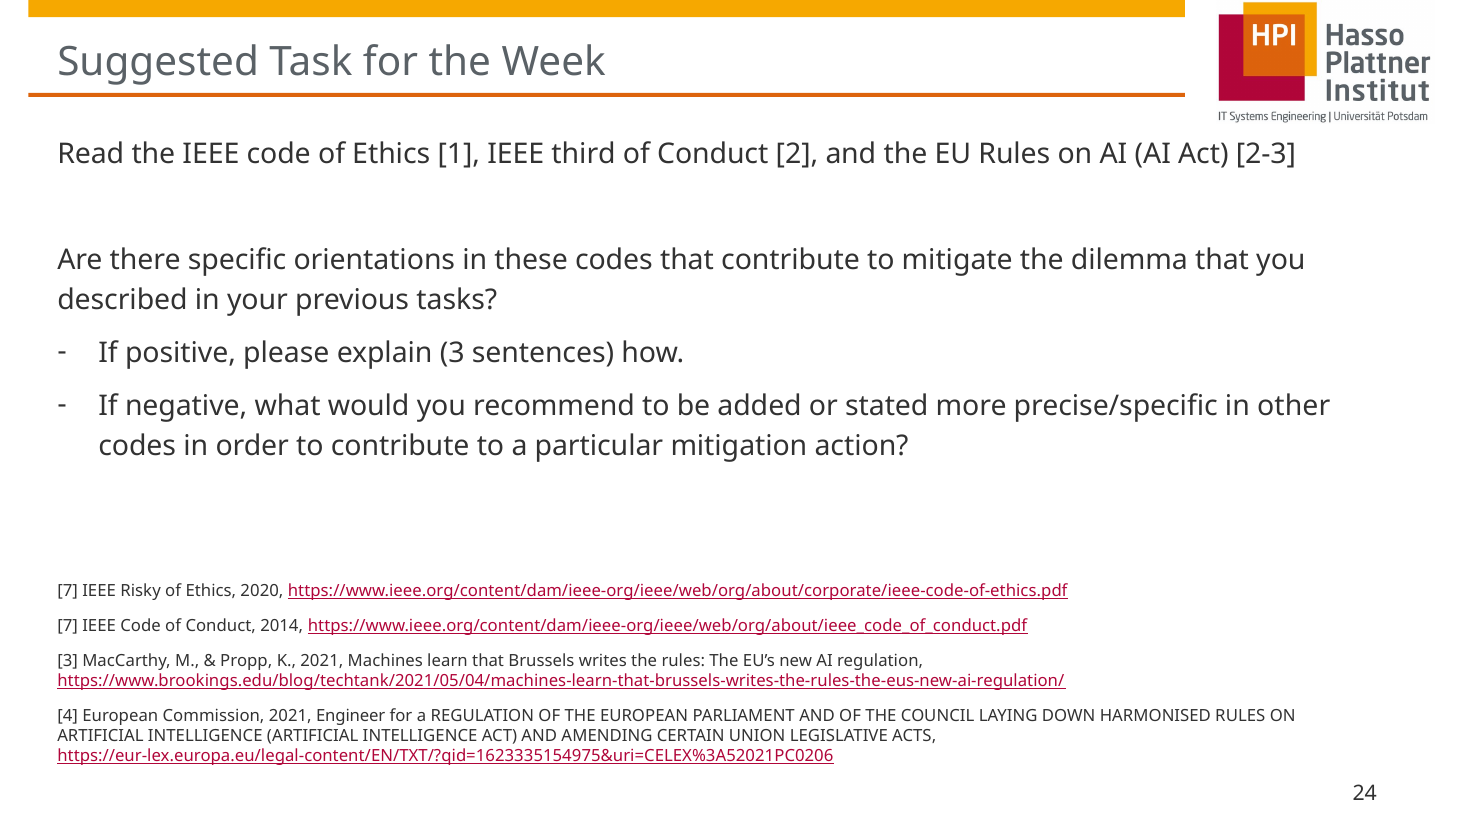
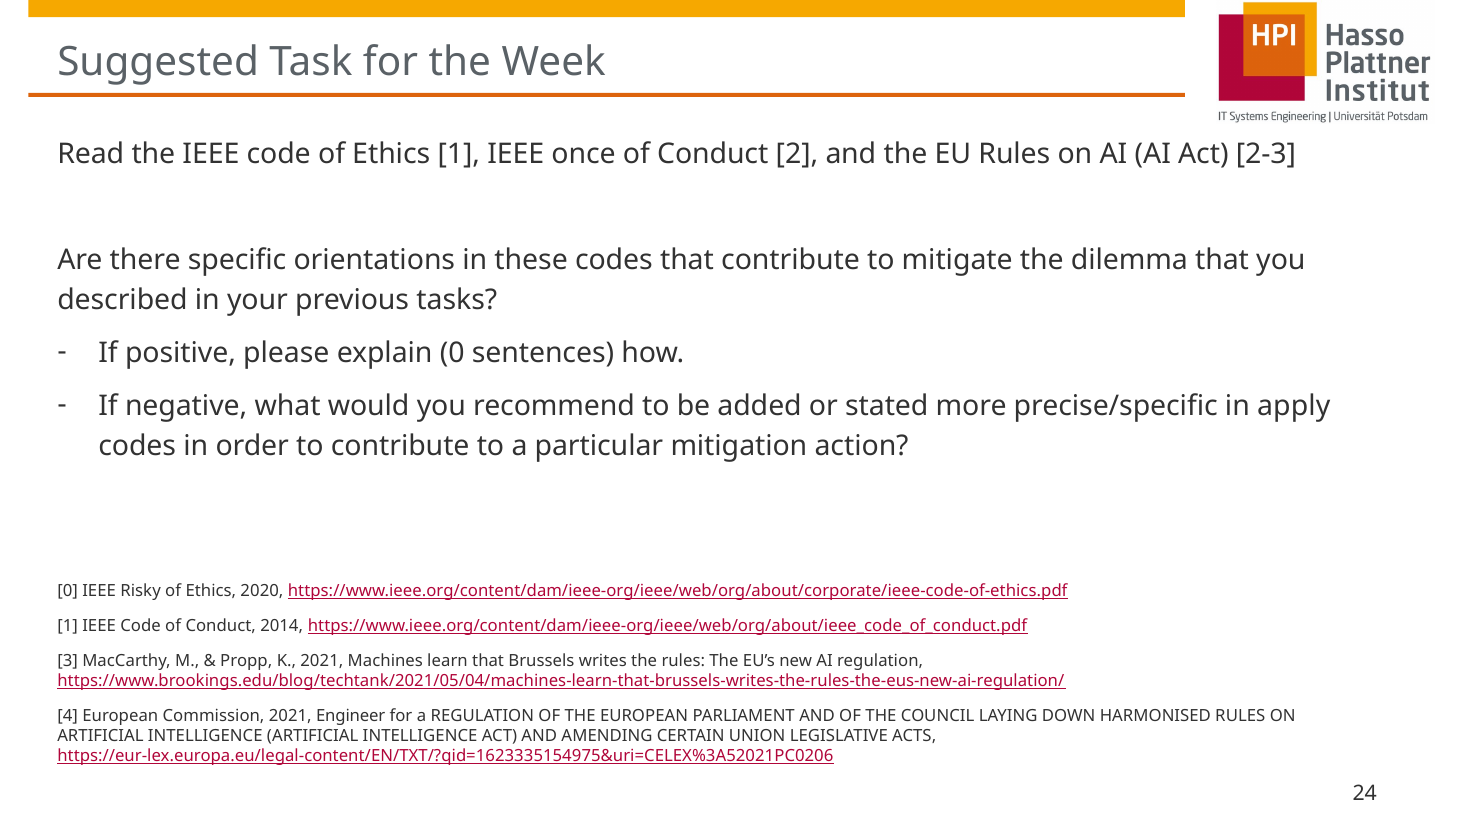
third: third -> once
explain 3: 3 -> 0
other: other -> apply
7 at (68, 590): 7 -> 0
7 at (68, 625): 7 -> 1
